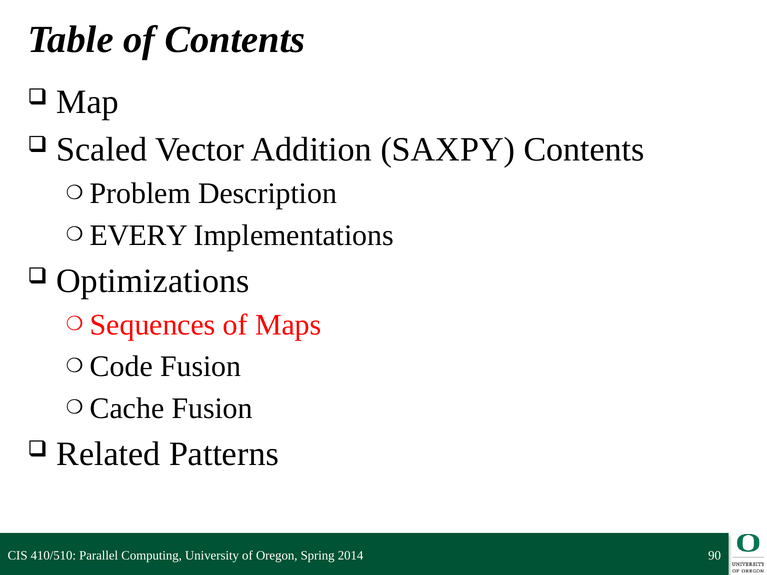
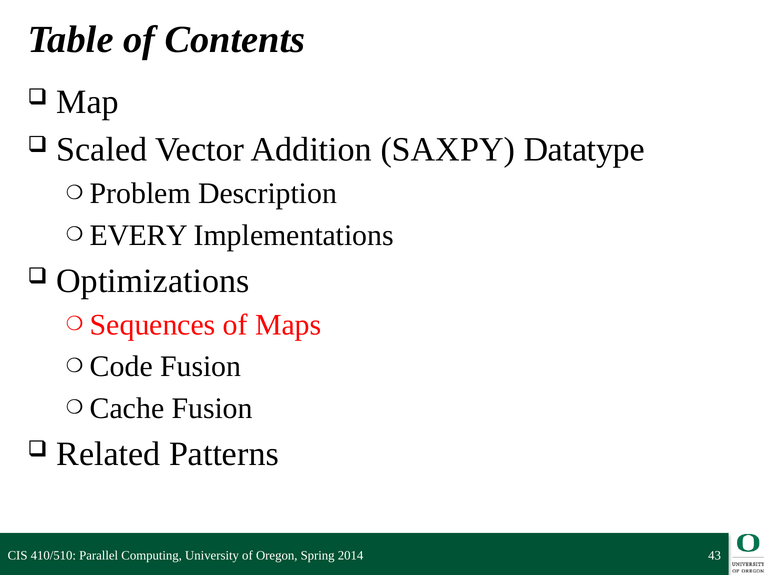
SAXPY Contents: Contents -> Datatype
90: 90 -> 43
